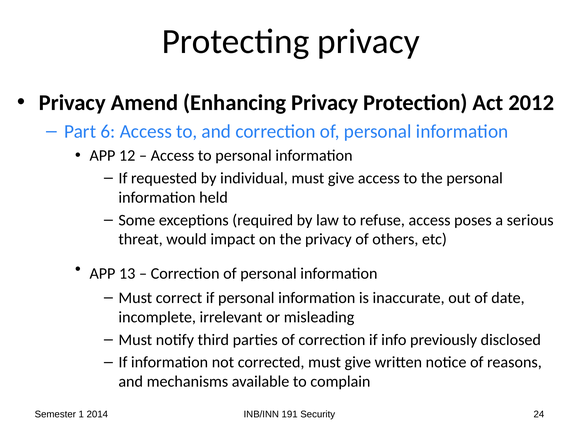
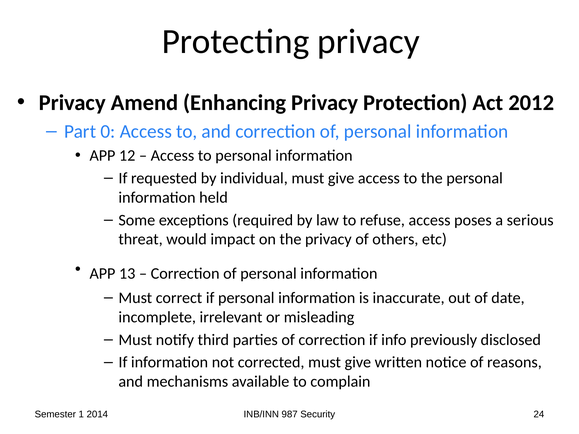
6: 6 -> 0
191: 191 -> 987
